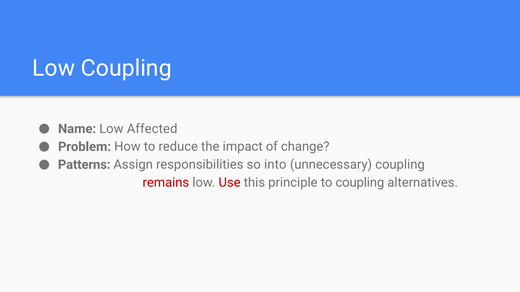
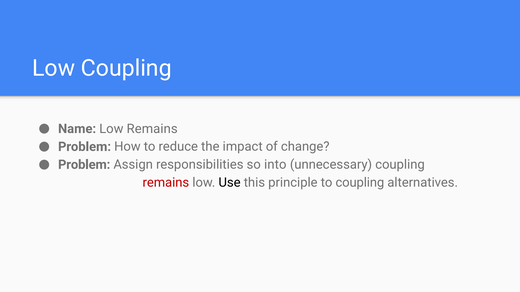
Low Affected: Affected -> Remains
Patterns at (84, 165): Patterns -> Problem
Use colour: red -> black
